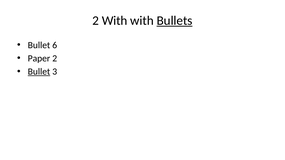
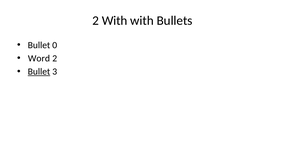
Bullets underline: present -> none
6: 6 -> 0
Paper: Paper -> Word
